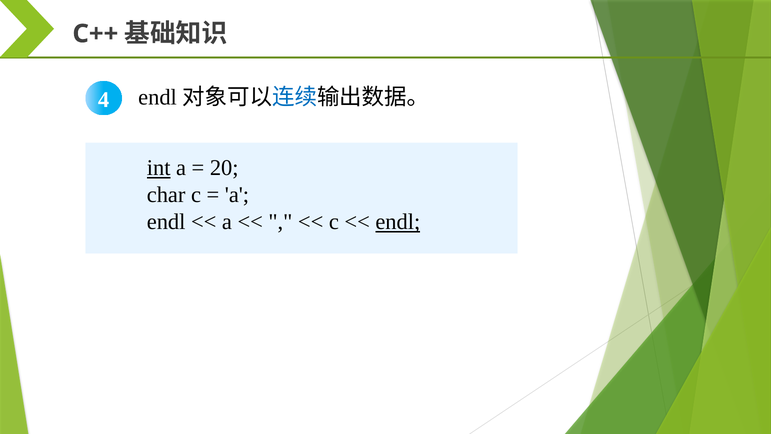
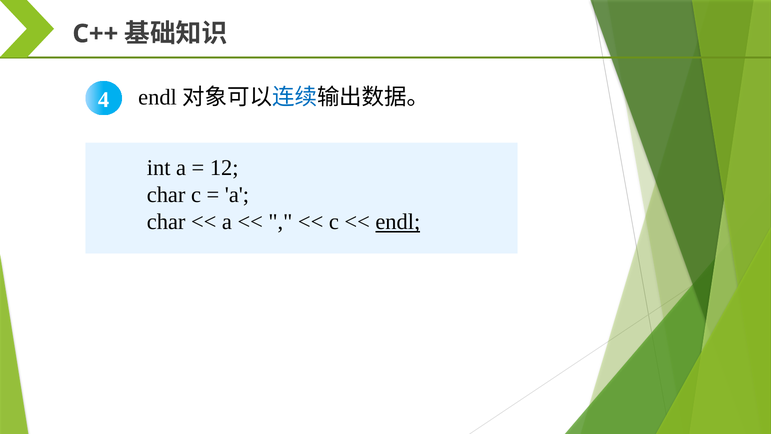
int underline: present -> none
20: 20 -> 12
endl at (166, 222): endl -> char
